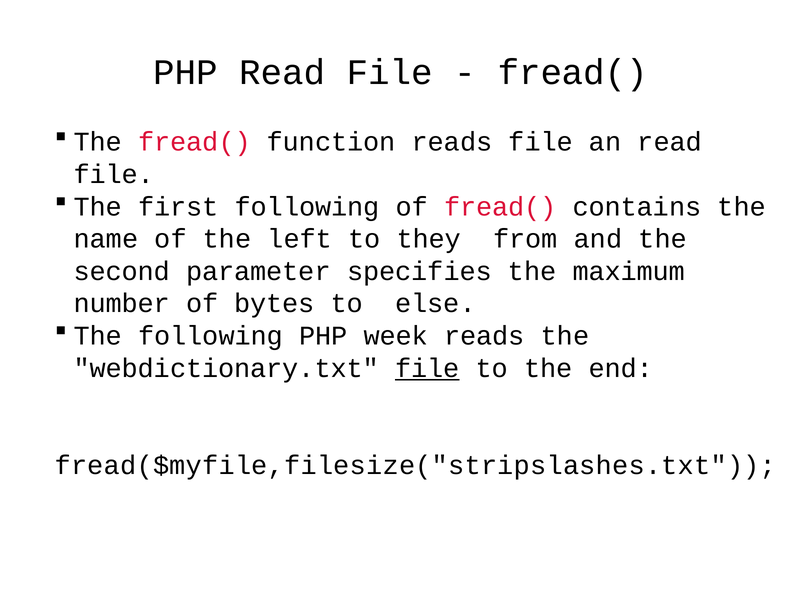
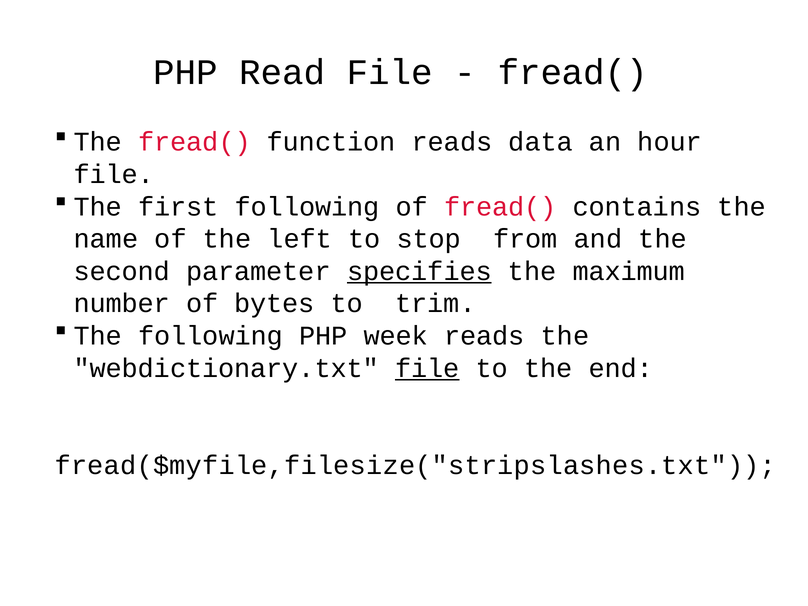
reads file: file -> data
an read: read -> hour
they: they -> stop
specifies underline: none -> present
else: else -> trim
